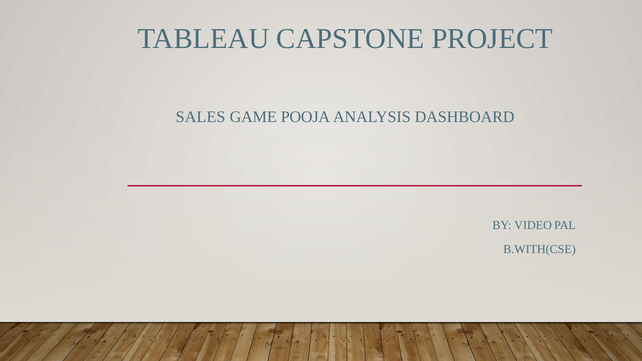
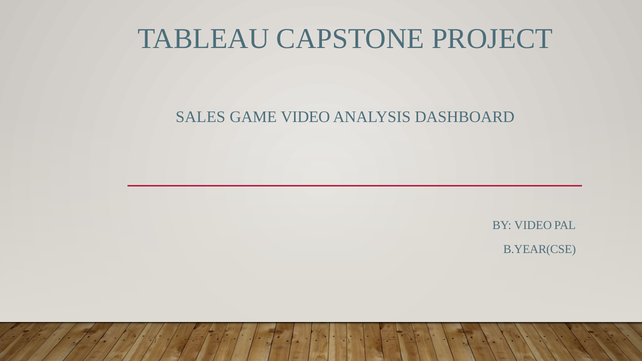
GAME POOJA: POOJA -> VIDEO
B.WITH(CSE: B.WITH(CSE -> B.YEAR(CSE
